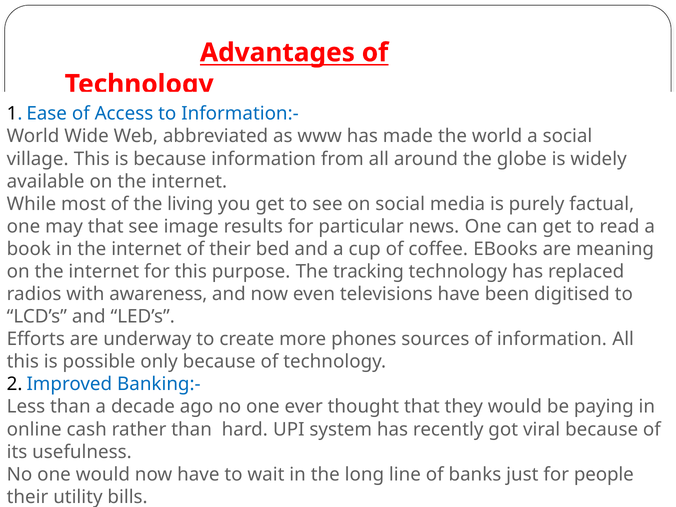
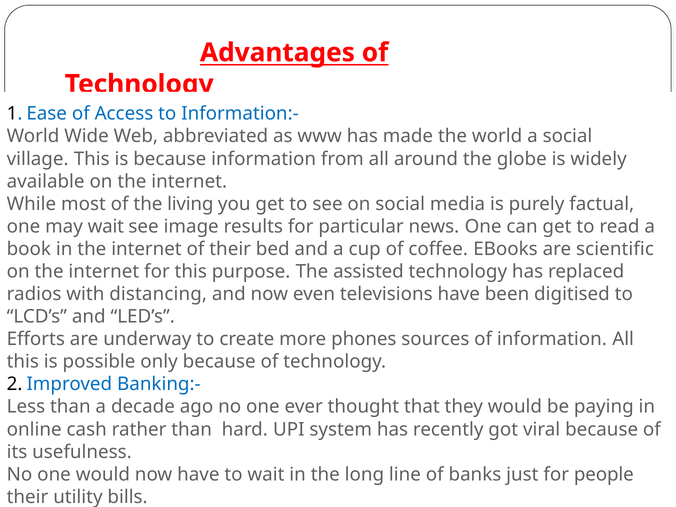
may that: that -> wait
meaning: meaning -> scientific
tracking: tracking -> assisted
awareness: awareness -> distancing
